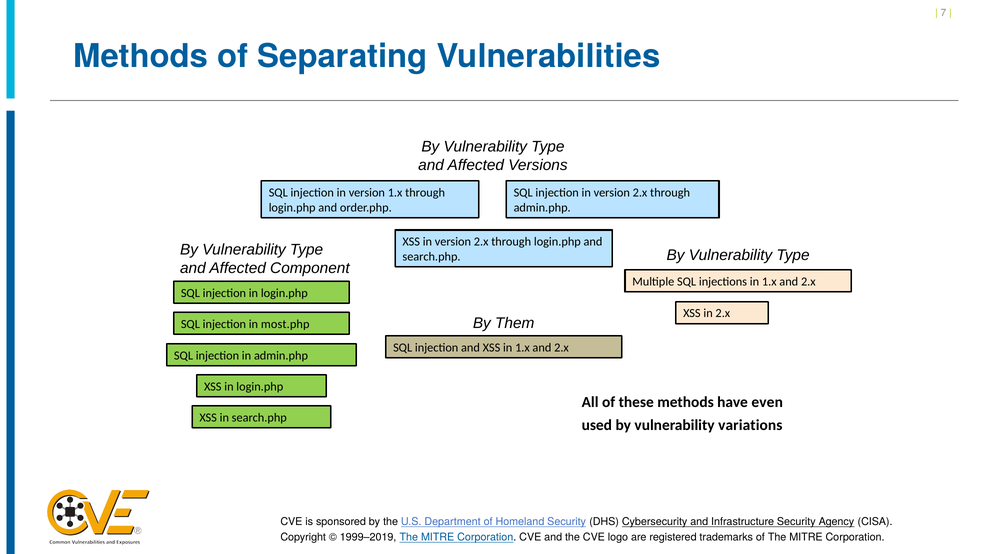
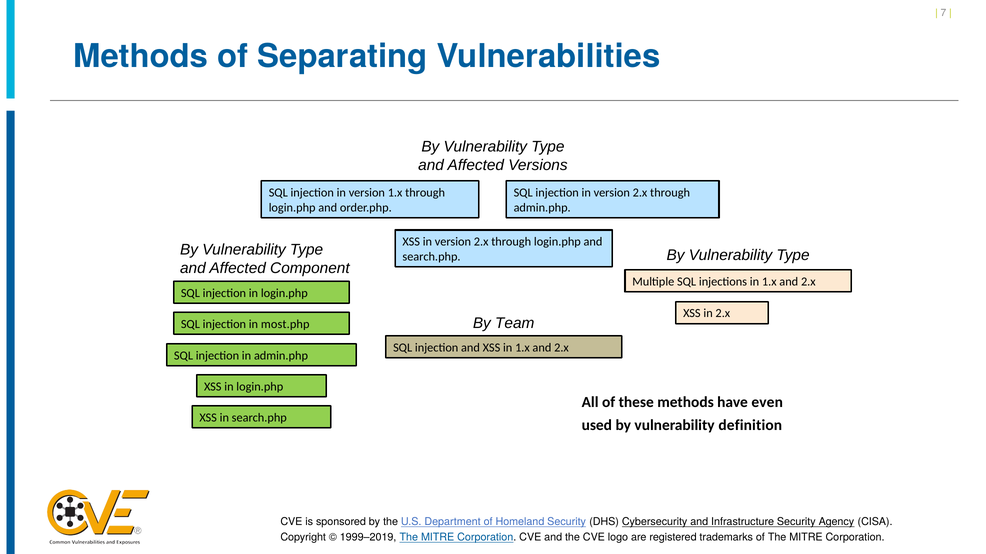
Them: Them -> Team
variations: variations -> definition
